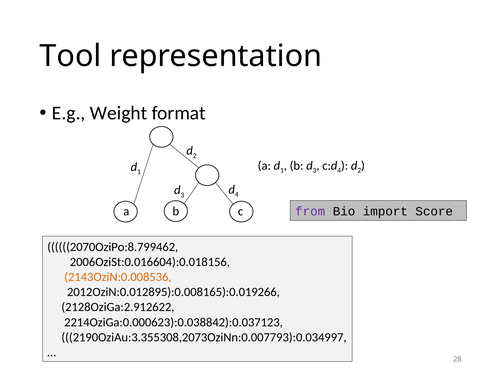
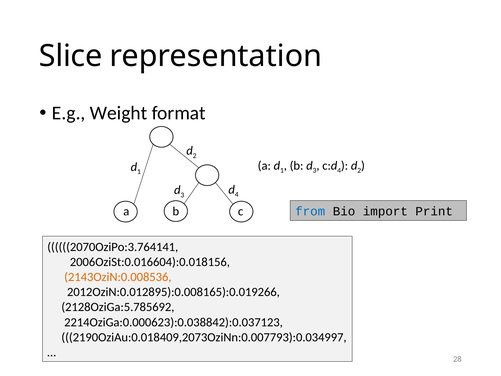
Tool: Tool -> Slice
from colour: purple -> blue
Score: Score -> Print
2070OziPo:8.799462: 2070OziPo:8.799462 -> 2070OziPo:3.764141
2128OziGa:2.912622: 2128OziGa:2.912622 -> 2128OziGa:5.785692
2190OziAu:3.355308,2073OziNn:0.007793):0.034997: 2190OziAu:3.355308,2073OziNn:0.007793):0.034997 -> 2190OziAu:0.018409,2073OziNn:0.007793):0.034997
